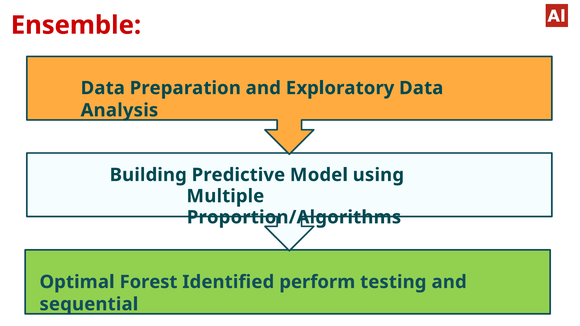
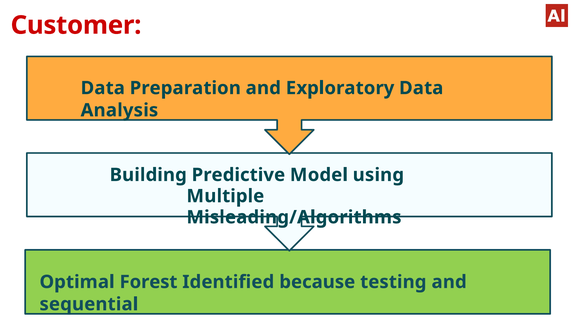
Ensemble: Ensemble -> Customer
Proportion/Algorithms: Proportion/Algorithms -> Misleading/Algorithms
perform: perform -> because
